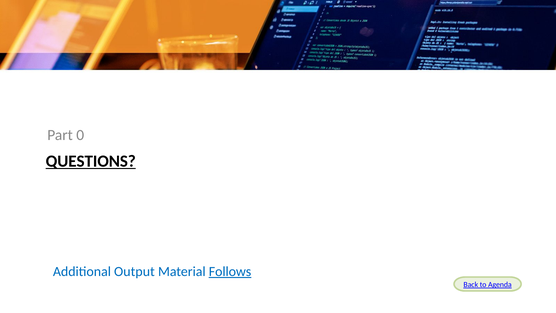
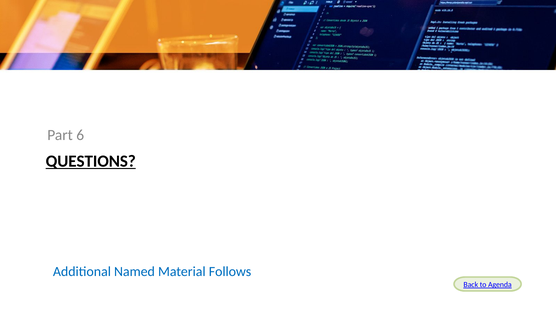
0: 0 -> 6
Output: Output -> Named
Follows underline: present -> none
